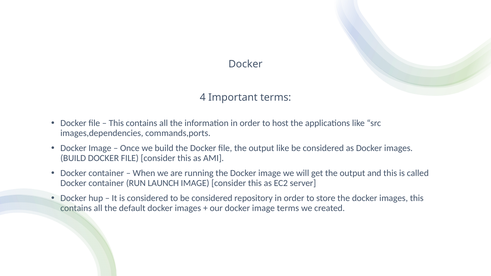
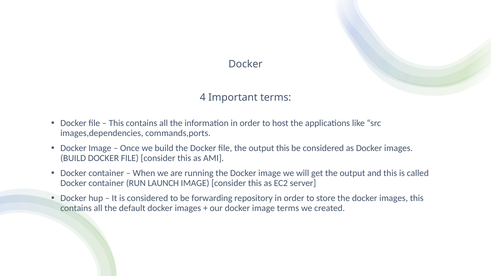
output like: like -> this
to be considered: considered -> forwarding
